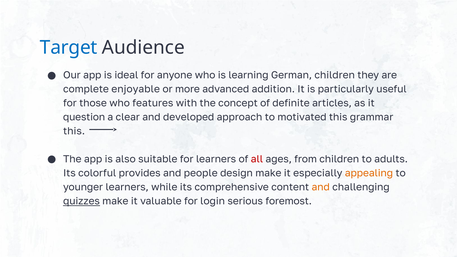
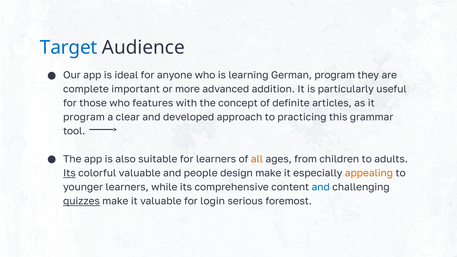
German children: children -> program
enjoyable: enjoyable -> important
question at (84, 117): question -> program
motivated: motivated -> practicing
this at (74, 131): this -> tool
all colour: red -> orange
Its at (69, 173) underline: none -> present
colorful provides: provides -> valuable
and at (321, 187) colour: orange -> blue
